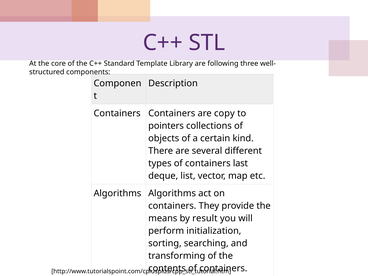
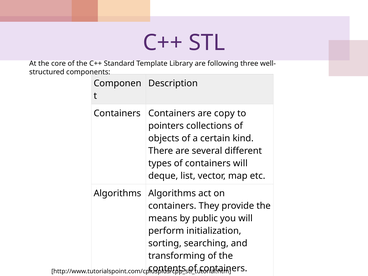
containers last: last -> will
result: result -> public
